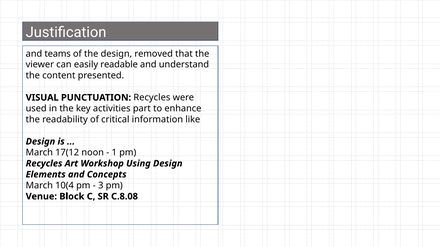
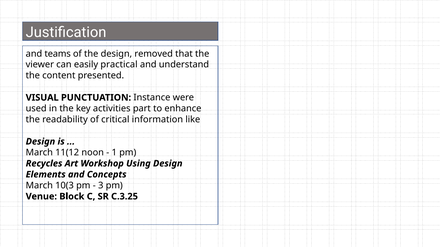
readable: readable -> practical
PUNCTUATION Recycles: Recycles -> Instance
17(12: 17(12 -> 11(12
10(4: 10(4 -> 10(3
C.8.08: C.8.08 -> C.3.25
